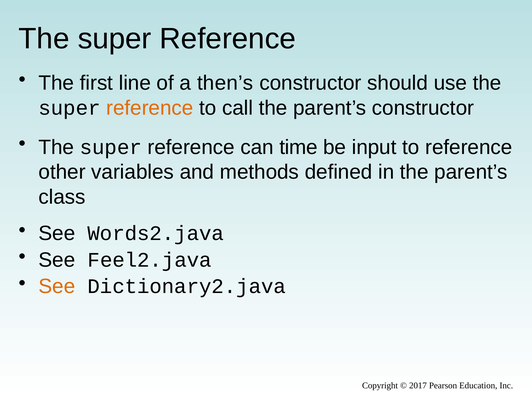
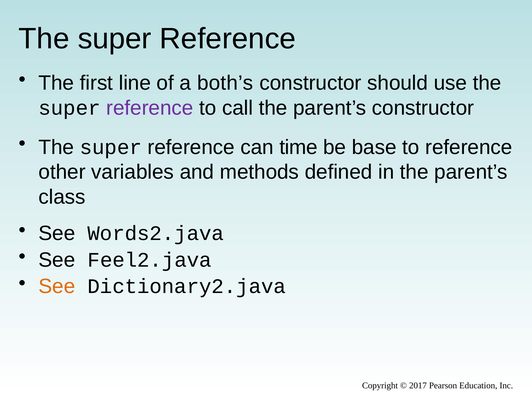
then’s: then’s -> both’s
reference at (150, 108) colour: orange -> purple
input: input -> base
